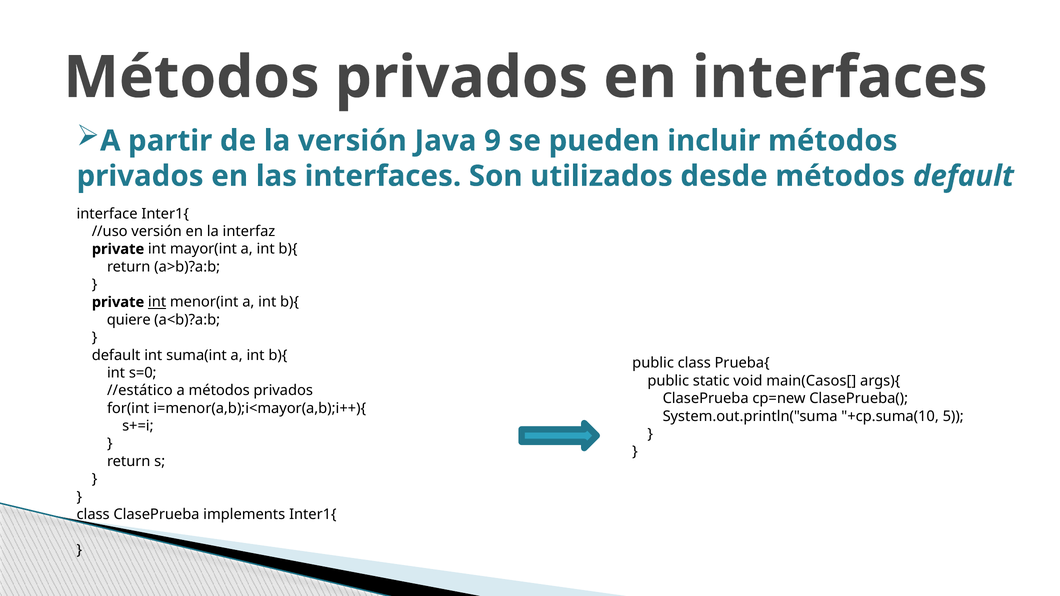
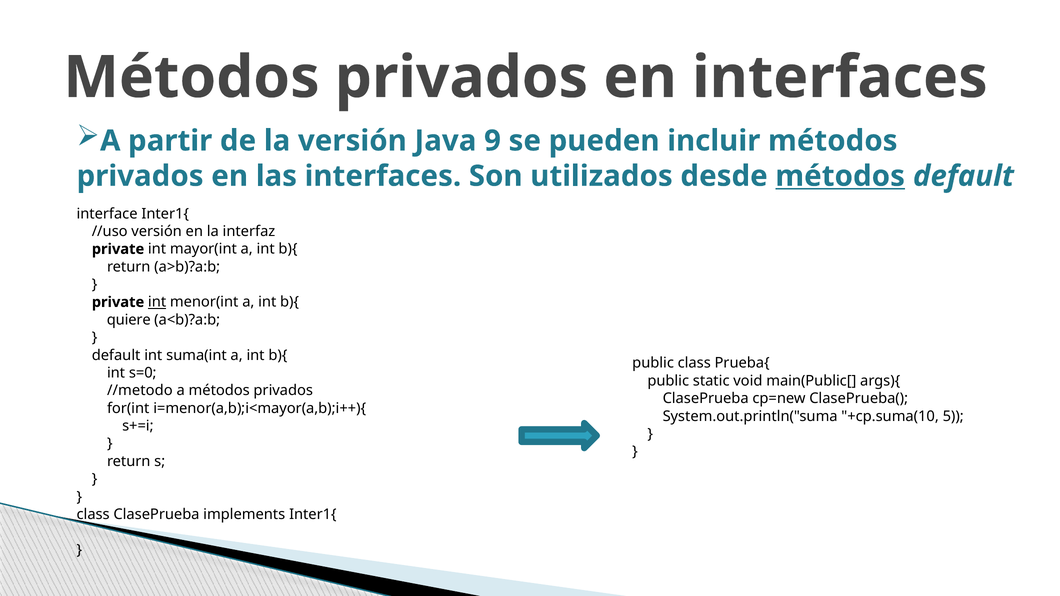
métodos at (840, 176) underline: none -> present
main(Casos[: main(Casos[ -> main(Public[
//estático: //estático -> //metodo
